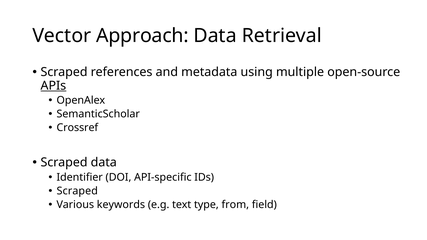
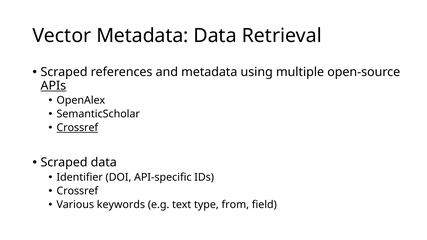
Vector Approach: Approach -> Metadata
Crossref at (77, 128) underline: none -> present
Scraped at (77, 191): Scraped -> Crossref
